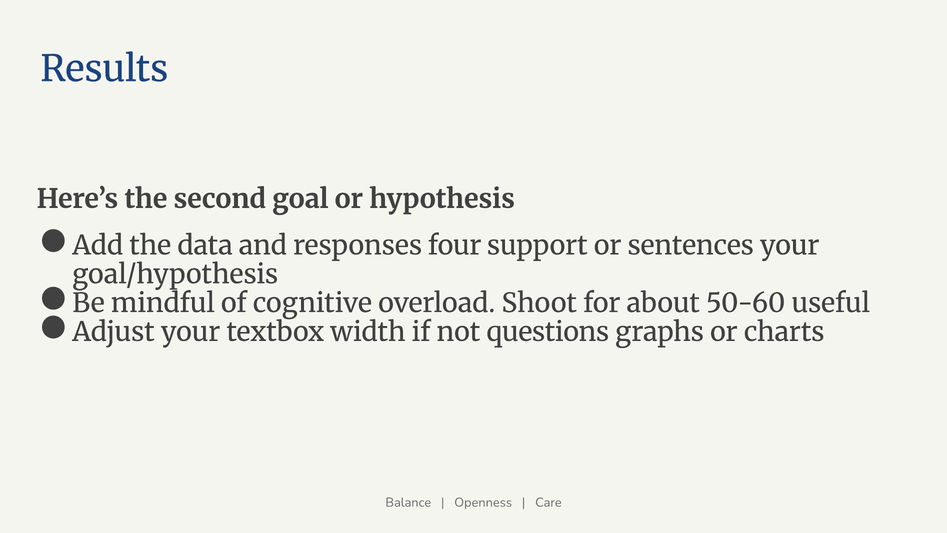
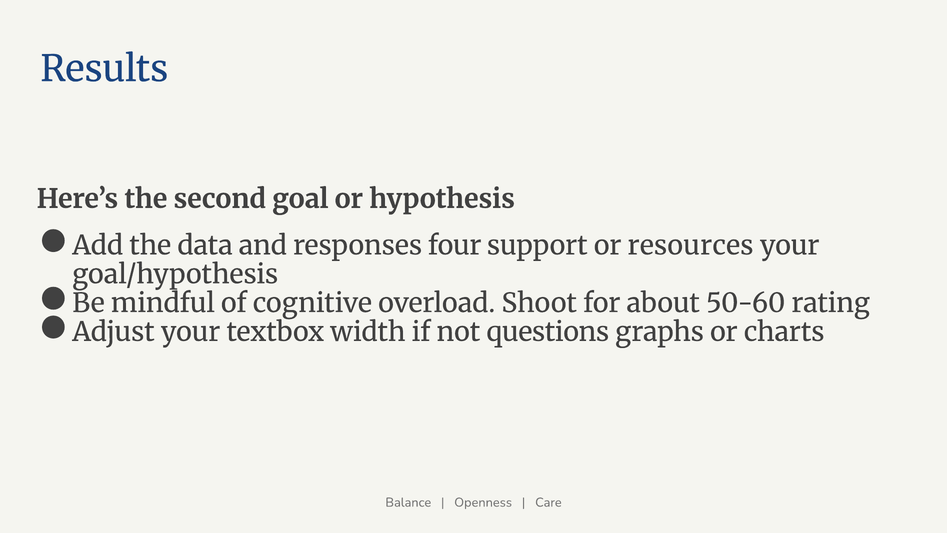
sentences: sentences -> resources
useful: useful -> rating
